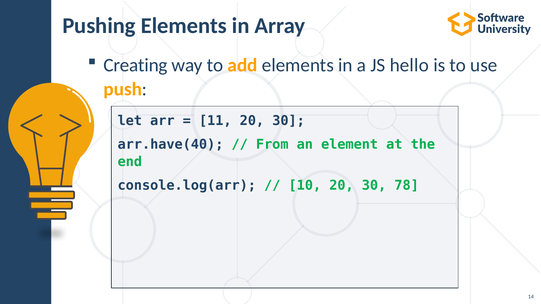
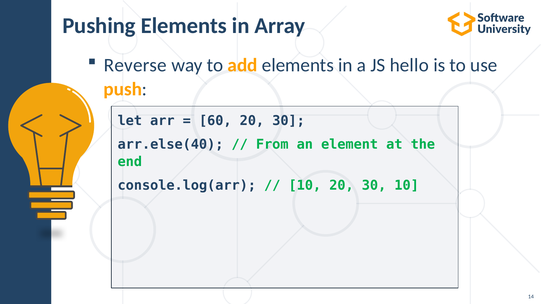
Creating: Creating -> Reverse
11: 11 -> 60
arr.have(40: arr.have(40 -> arr.else(40
30 78: 78 -> 10
